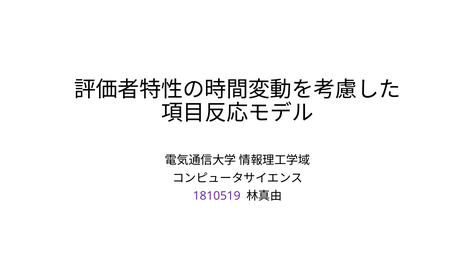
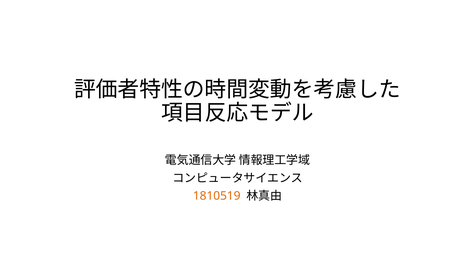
1810519 colour: purple -> orange
